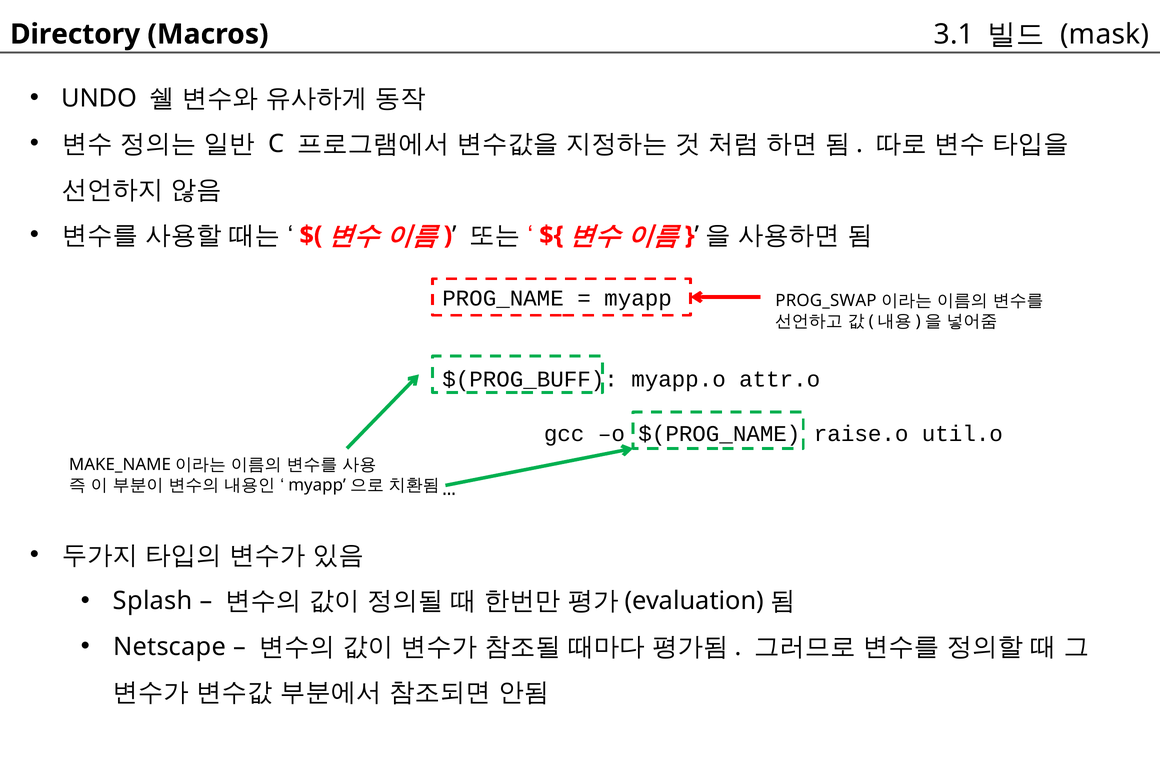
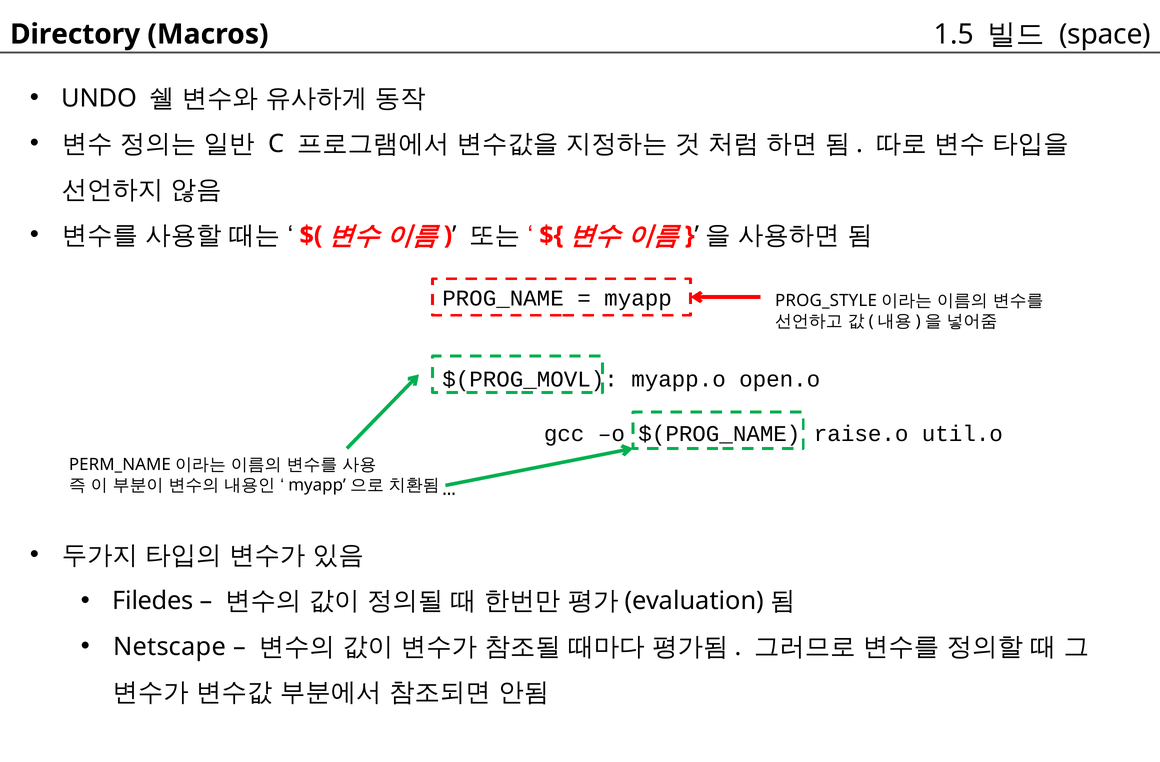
3.1: 3.1 -> 1.5
mask: mask -> space
PROG_SWAP: PROG_SWAP -> PROG_STYLE
$(PROG_BUFF: $(PROG_BUFF -> $(PROG_MOVL
attr.o: attr.o -> open.o
MAKE_NAME: MAKE_NAME -> PERM_NAME
Splash: Splash -> Filedes
